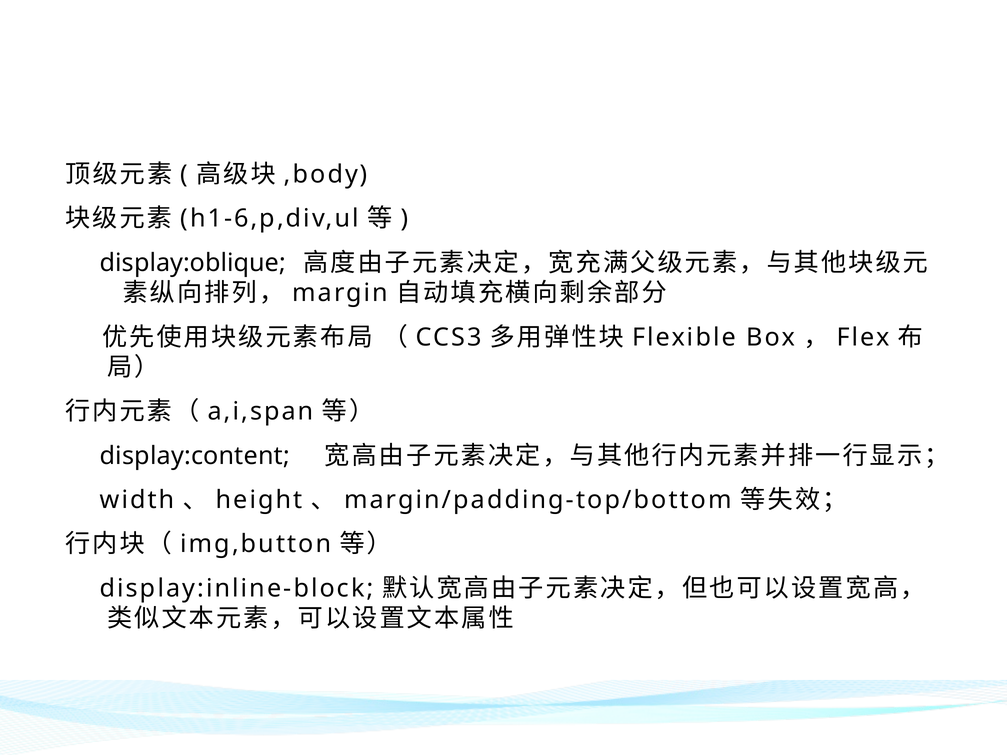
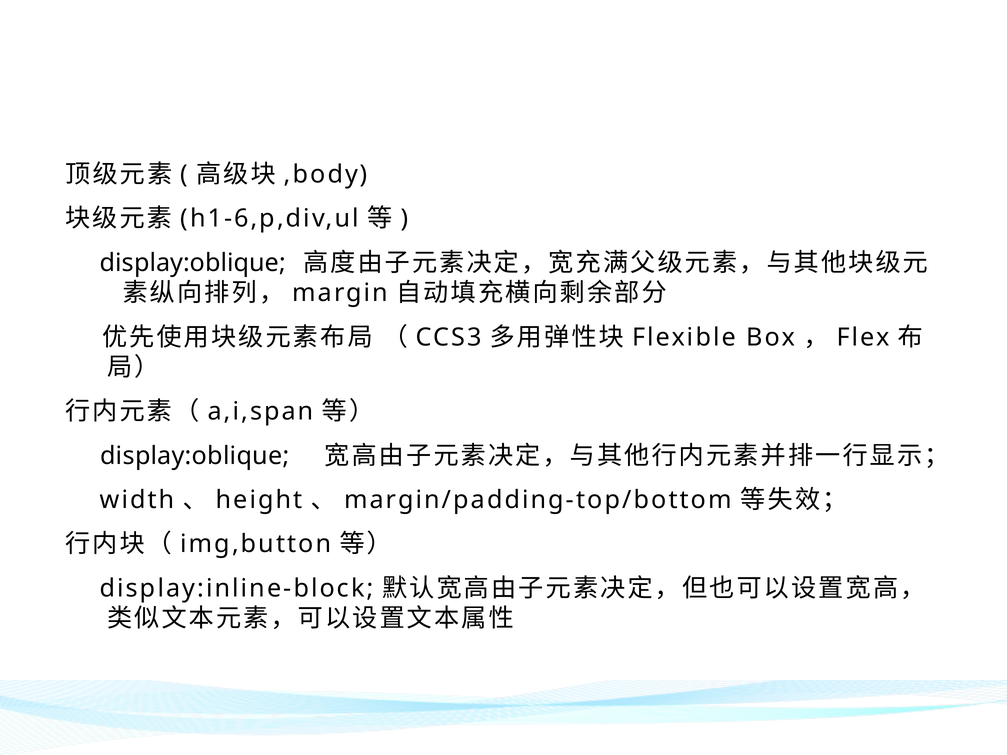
display:content at (195, 456): display:content -> display:oblique
